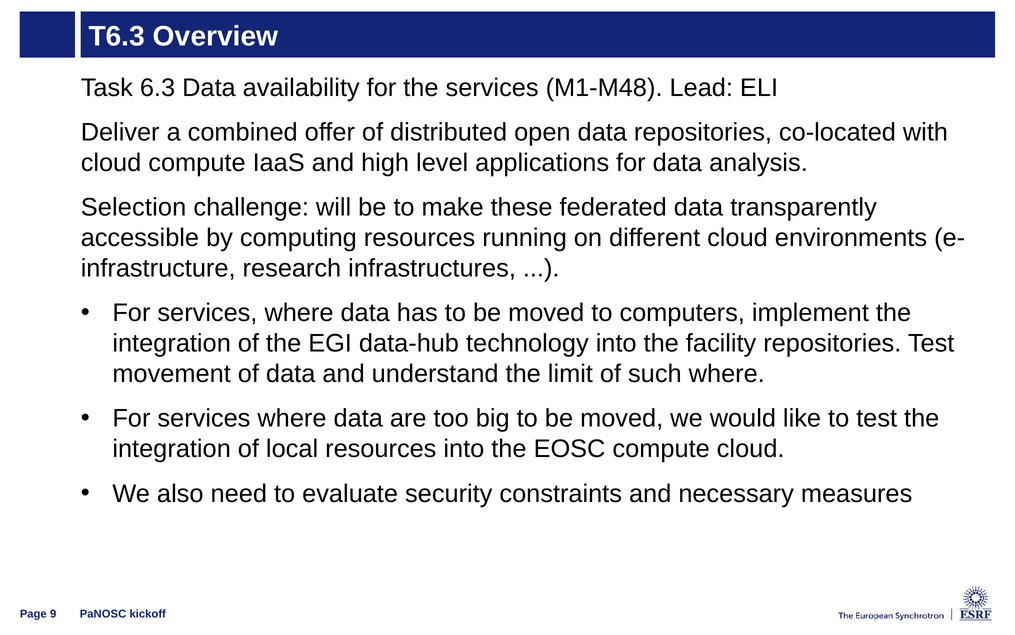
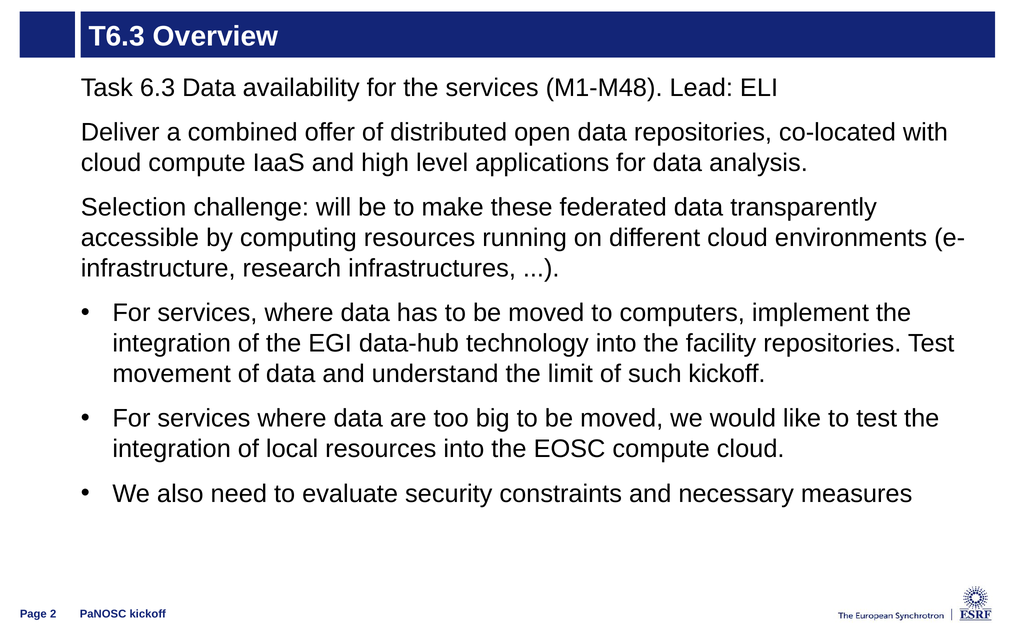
such where: where -> kickoff
9: 9 -> 2
